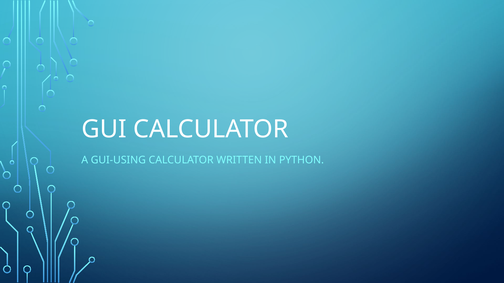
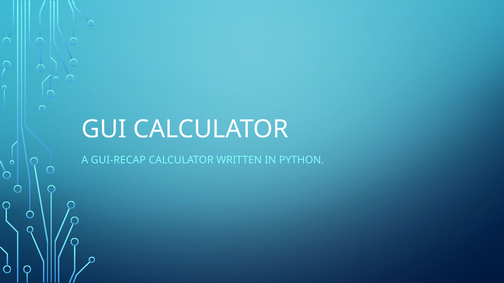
GUI-USING: GUI-USING -> GUI-RECAP
